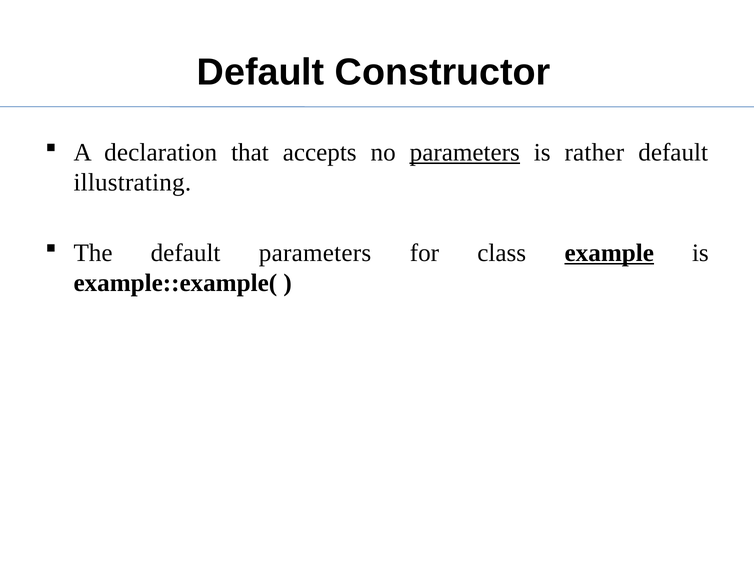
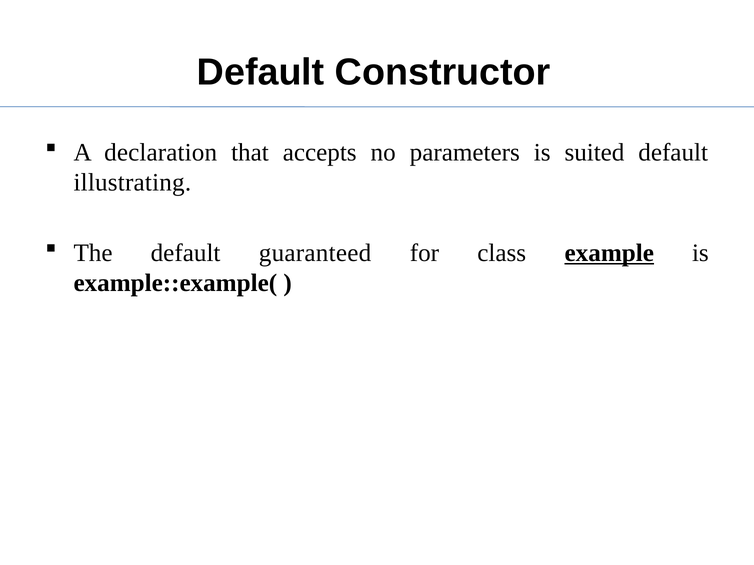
parameters at (465, 153) underline: present -> none
rather: rather -> suited
default parameters: parameters -> guaranteed
